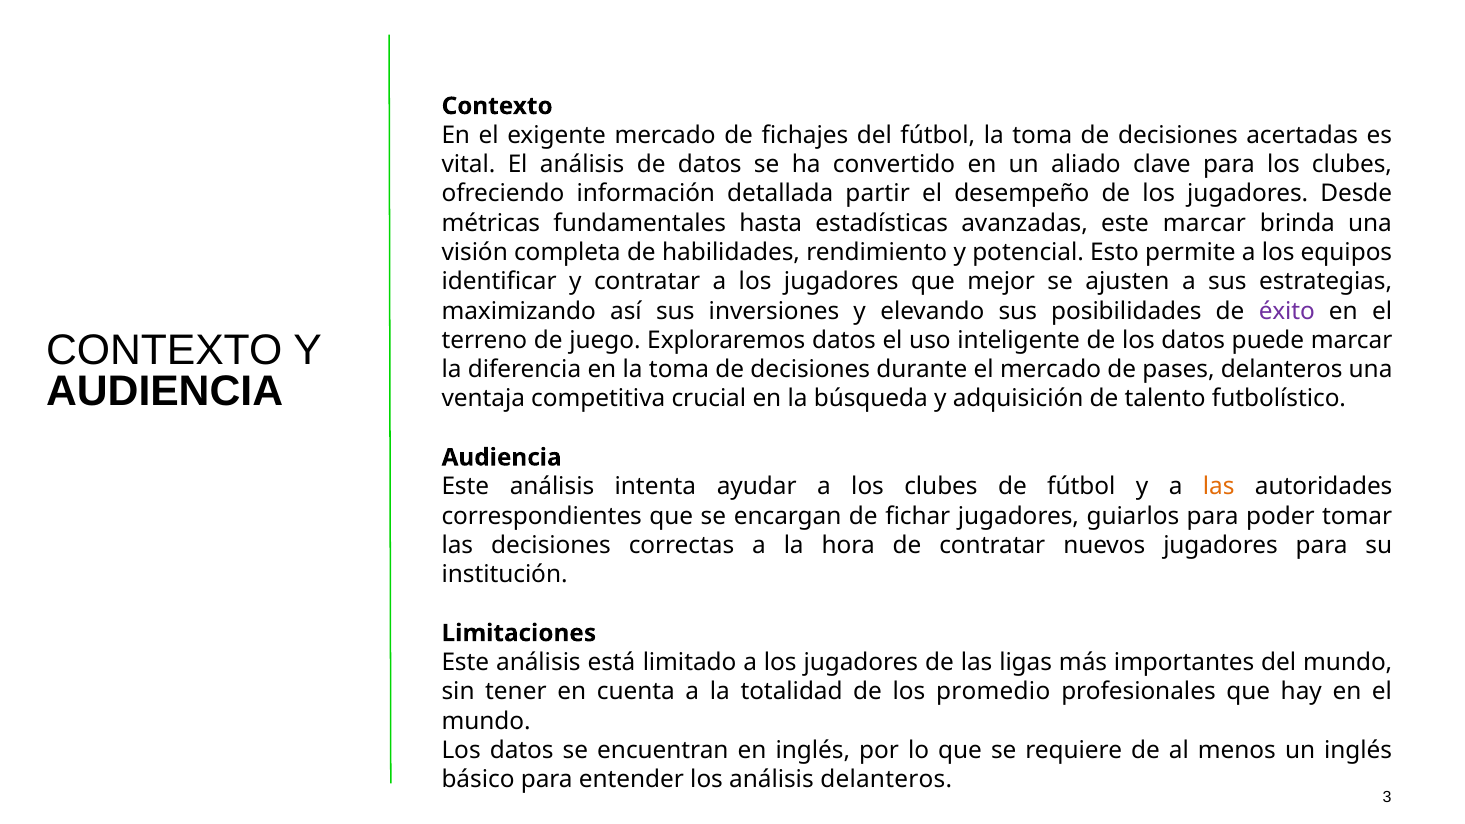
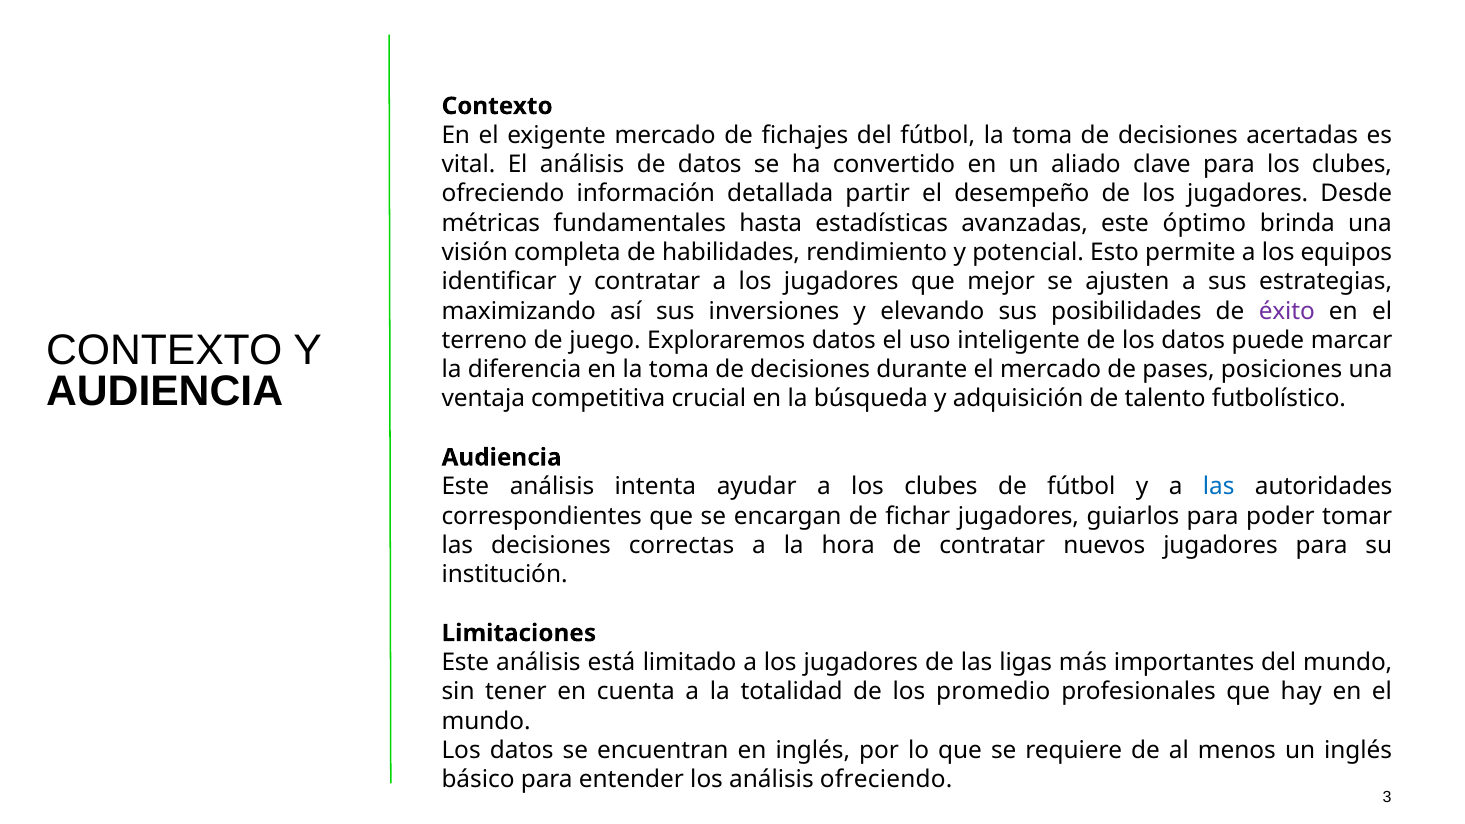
este marcar: marcar -> óptimo
pases delanteros: delanteros -> posiciones
las at (1219, 487) colour: orange -> blue
análisis delanteros: delanteros -> ofreciendo
